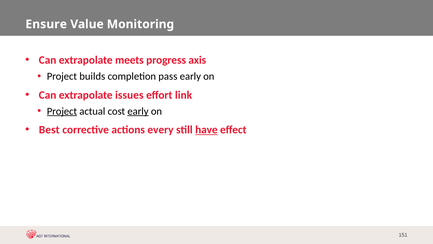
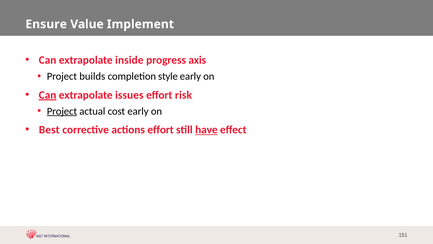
Monitoring: Monitoring -> Implement
meets: meets -> inside
pass: pass -> style
Can at (48, 95) underline: none -> present
link: link -> risk
early at (138, 111) underline: present -> none
actions every: every -> effort
